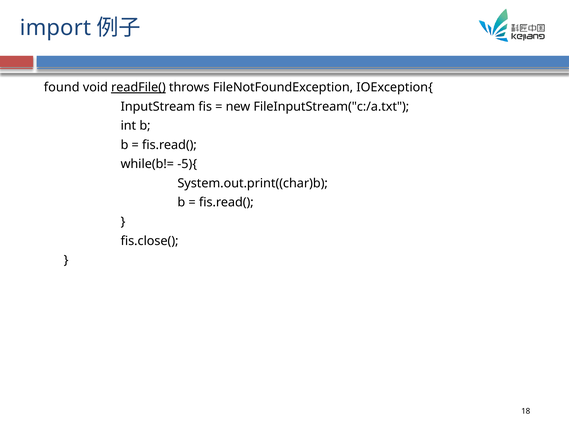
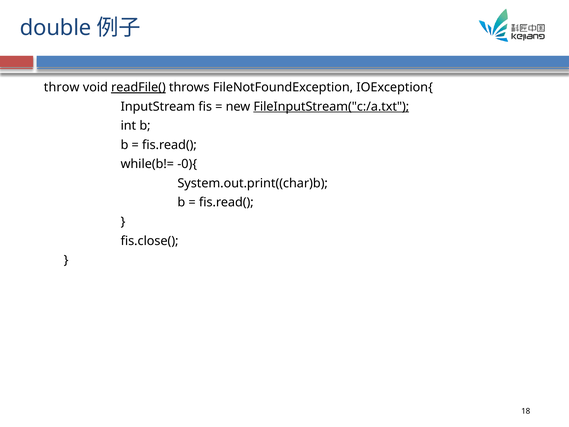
import: import -> double
found: found -> throw
FileInputStream("c:/a.txt underline: none -> present
-5){: -5){ -> -0){
